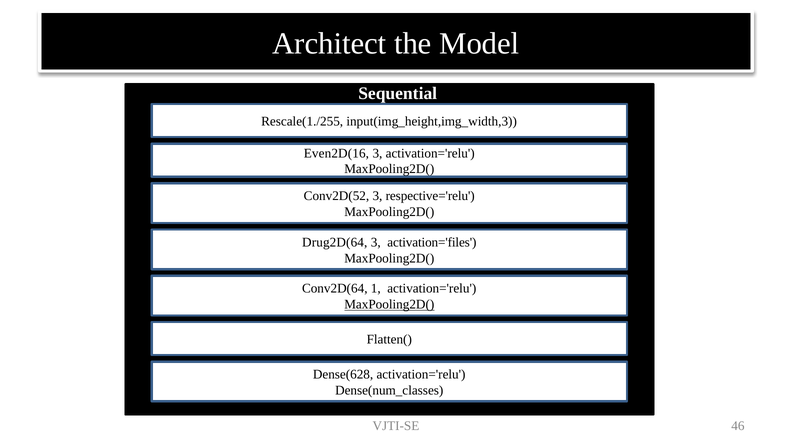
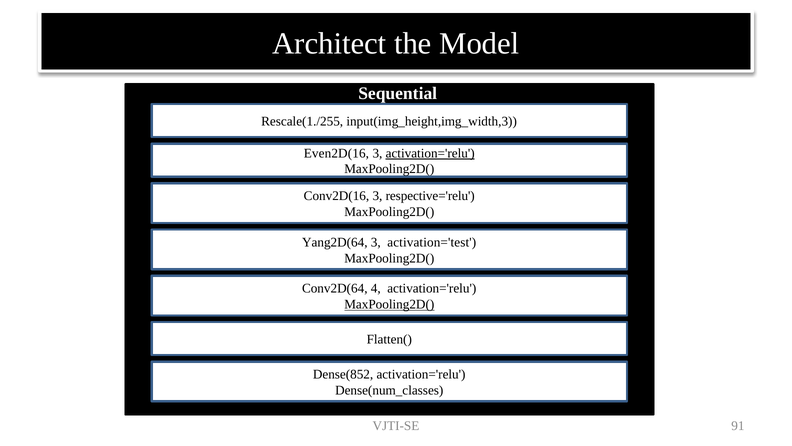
activation='relu at (430, 153) underline: none -> present
Conv2D(52: Conv2D(52 -> Conv2D(16
Drug2D(64: Drug2D(64 -> Yang2D(64
activation='files: activation='files -> activation='test
1: 1 -> 4
Dense(628: Dense(628 -> Dense(852
46: 46 -> 91
